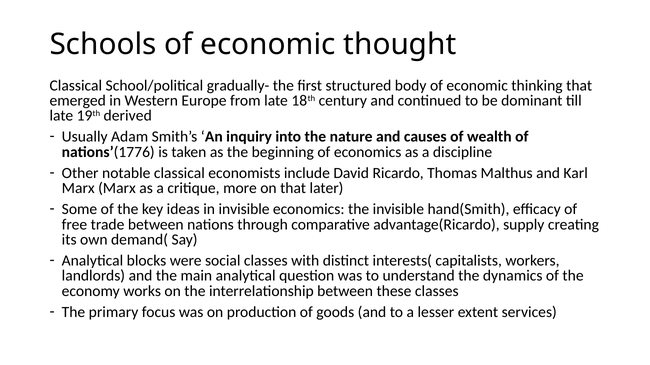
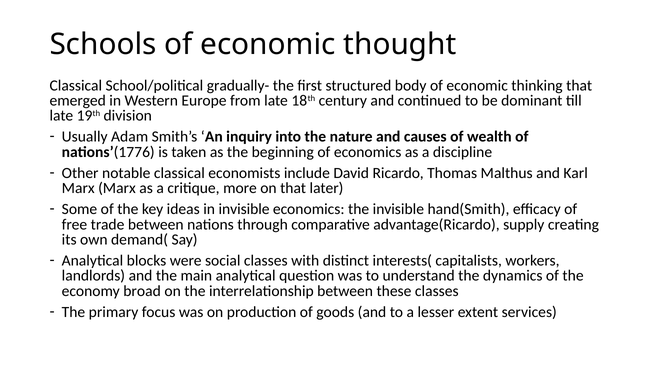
derived: derived -> division
works: works -> broad
